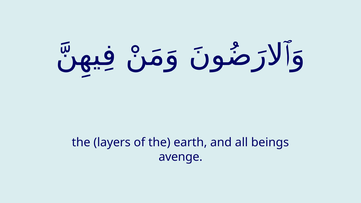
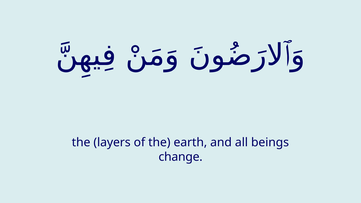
avenge: avenge -> change
